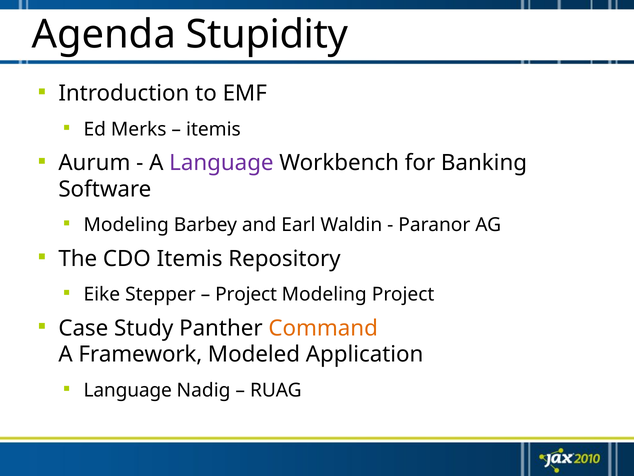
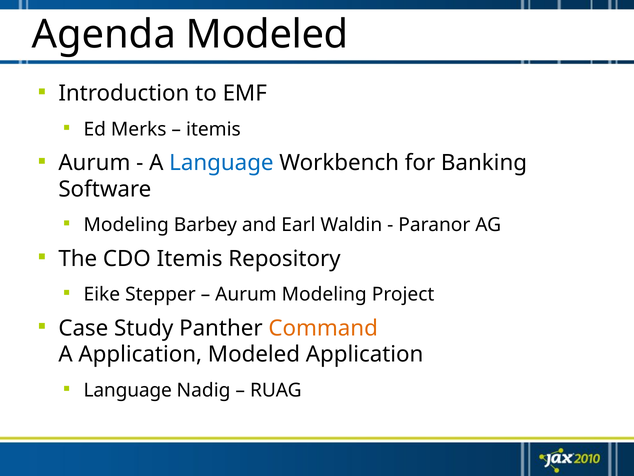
Agenda Stupidity: Stupidity -> Modeled
Language at (221, 163) colour: purple -> blue
Project at (246, 294): Project -> Aurum
A Framework: Framework -> Application
